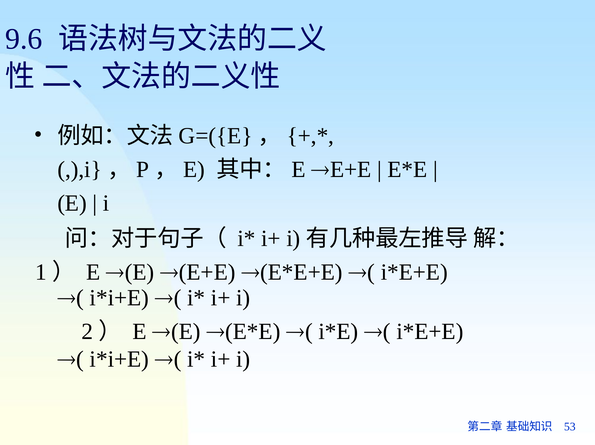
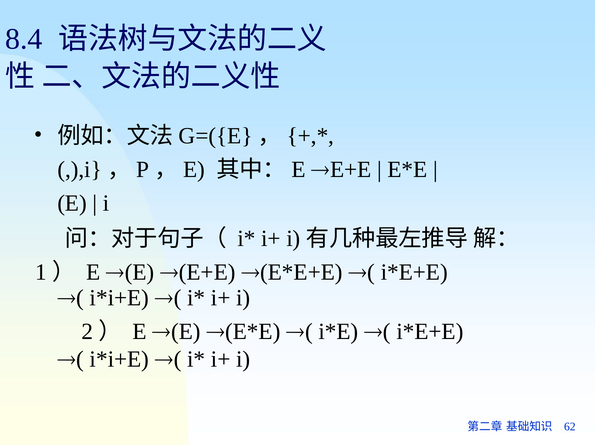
9.6: 9.6 -> 8.4
53: 53 -> 62
